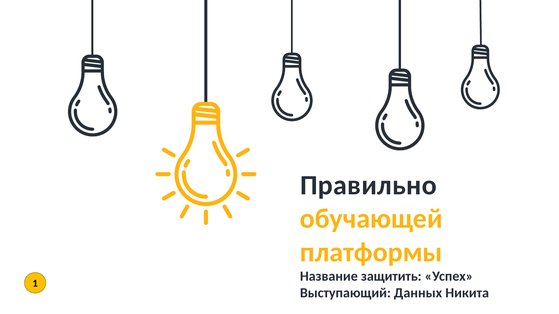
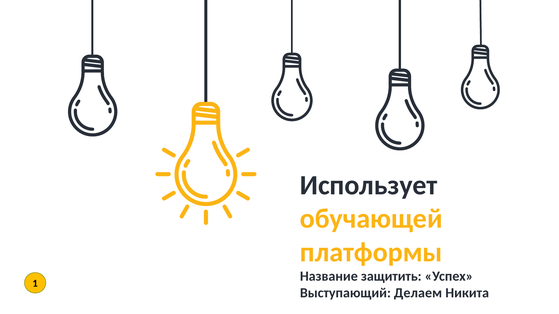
Правильно: Правильно -> Использует
Данных: Данных -> Делаем
